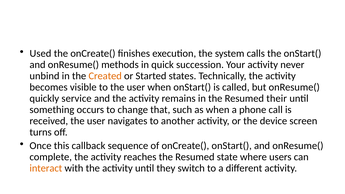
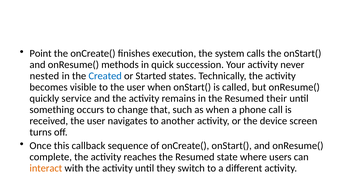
Used: Used -> Point
unbind: unbind -> nested
Created colour: orange -> blue
